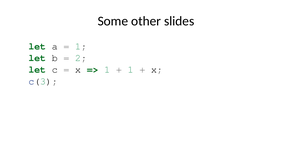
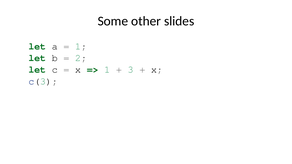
1 at (131, 70): 1 -> 3
